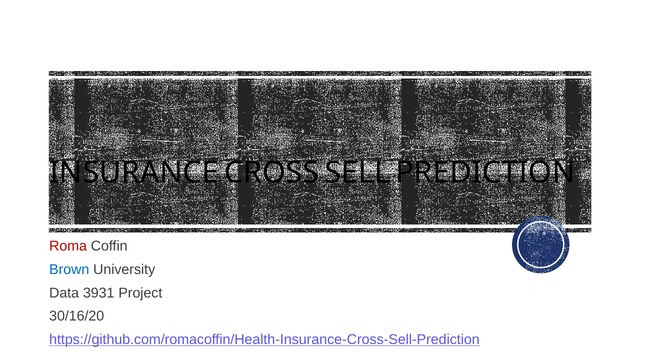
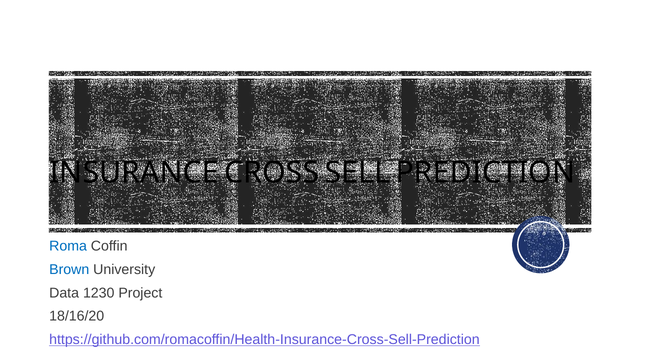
Roma colour: red -> blue
3931: 3931 -> 1230
30/16/20: 30/16/20 -> 18/16/20
